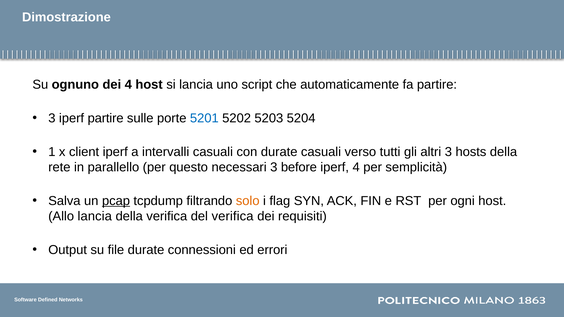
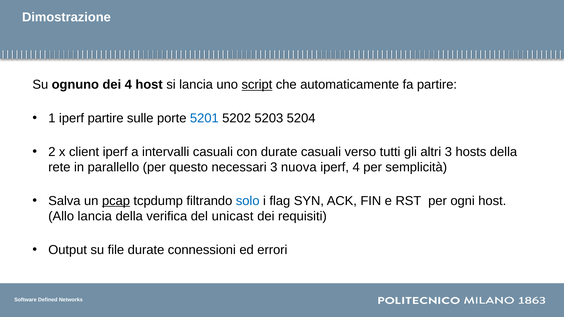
script underline: none -> present
3 at (52, 118): 3 -> 1
1: 1 -> 2
before: before -> nuova
solo colour: orange -> blue
del verifica: verifica -> unicast
